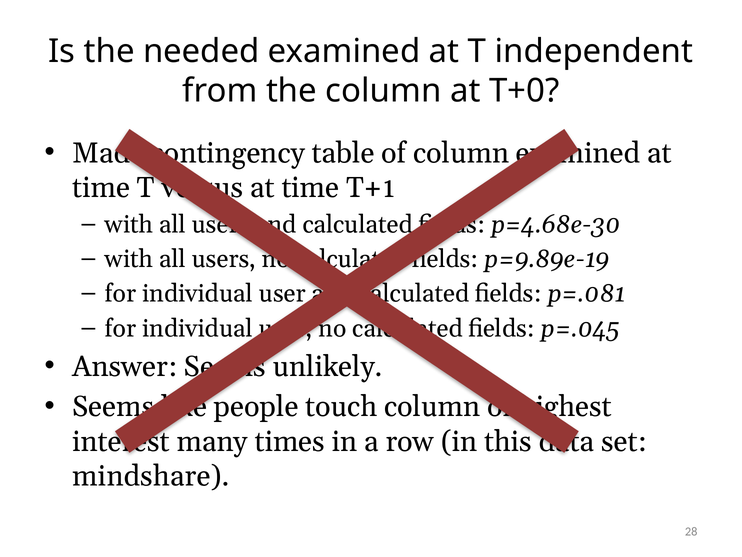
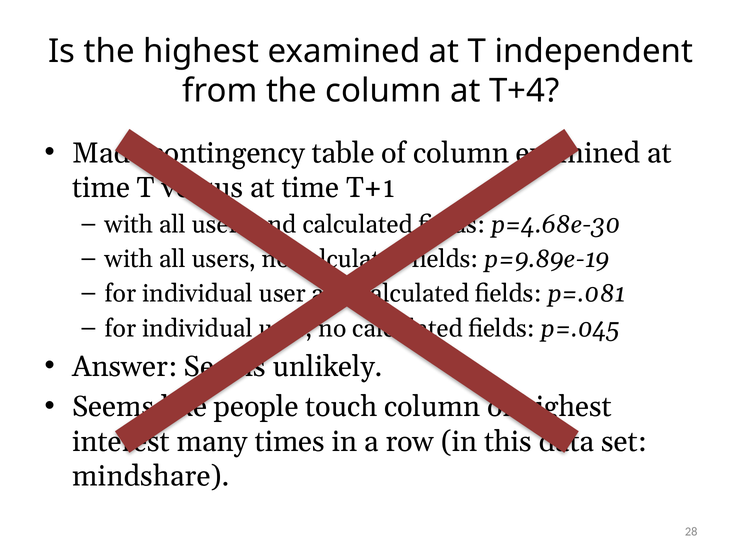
the needed: needed -> highest
T+0: T+0 -> T+4
